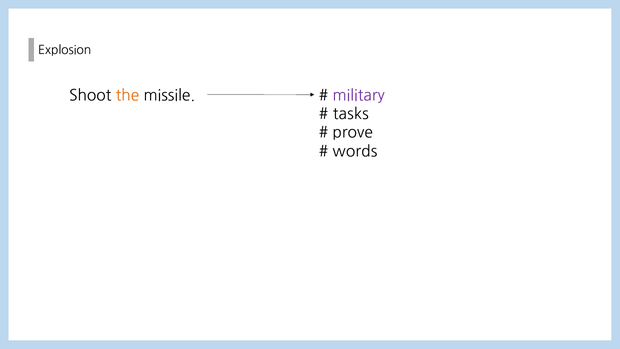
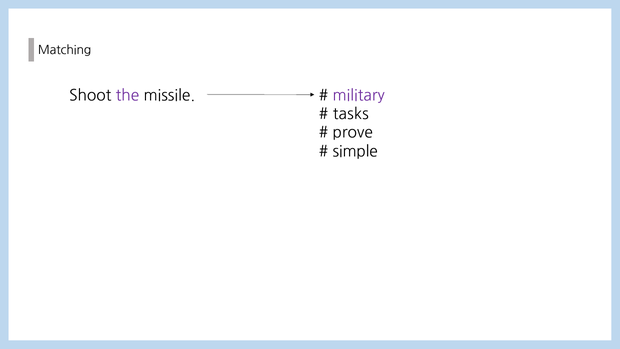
Explosion: Explosion -> Matching
the colour: orange -> purple
words: words -> simple
